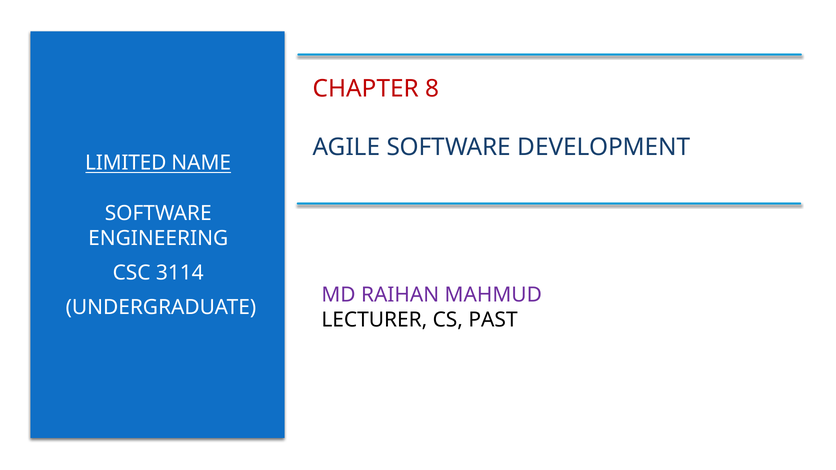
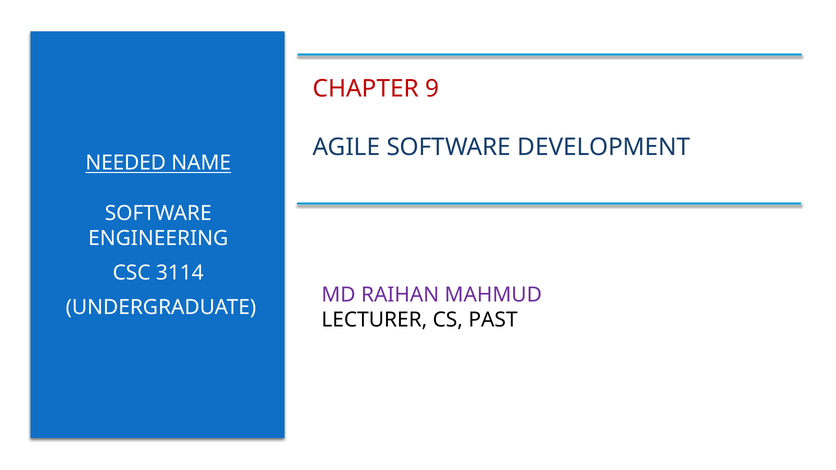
8: 8 -> 9
LIMITED: LIMITED -> NEEDED
